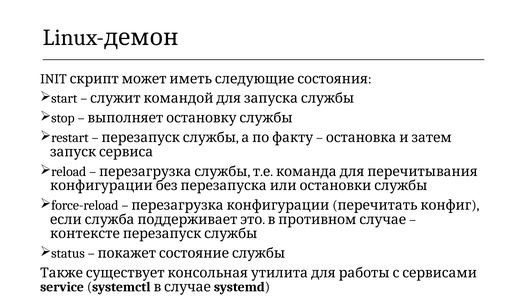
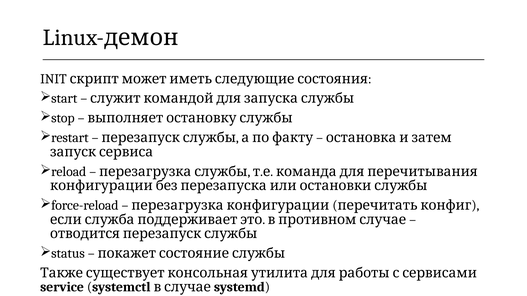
контексте: контексте -> отводится
